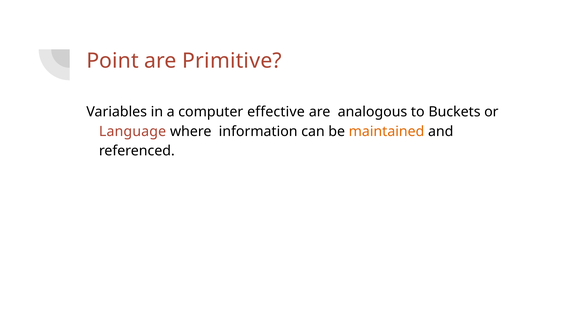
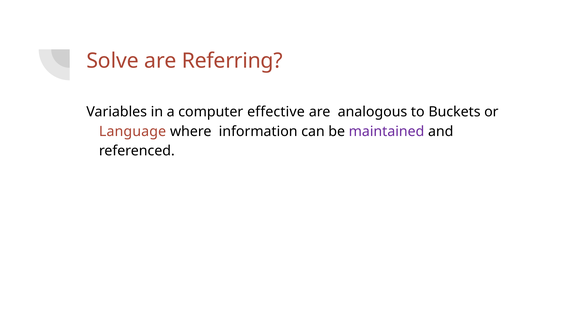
Point: Point -> Solve
Primitive: Primitive -> Referring
maintained colour: orange -> purple
